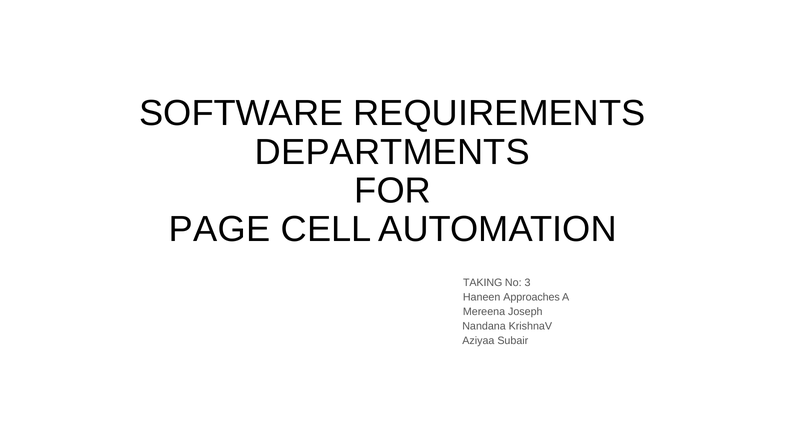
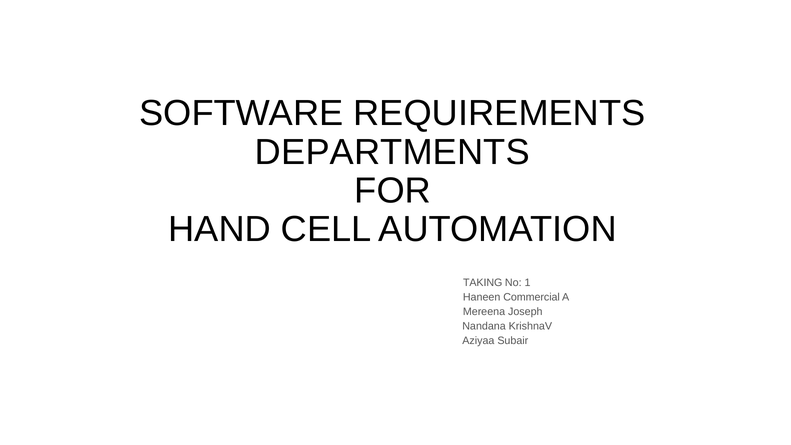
PAGE: PAGE -> HAND
3: 3 -> 1
Approaches: Approaches -> Commercial
